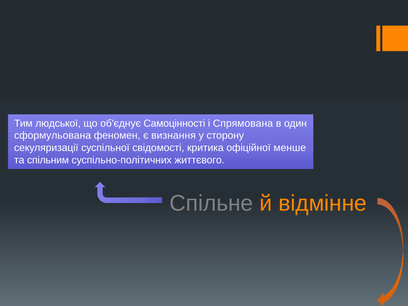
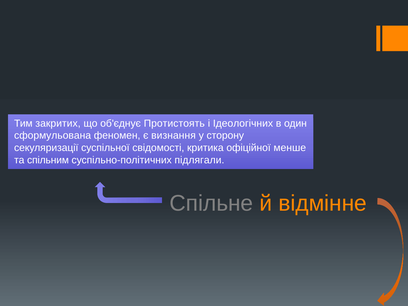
людської: людської -> закритих
Самоцінності: Самоцінності -> Протистоять
Спрямована: Спрямована -> Ідеологічних
життєвого: життєвого -> підлягали
